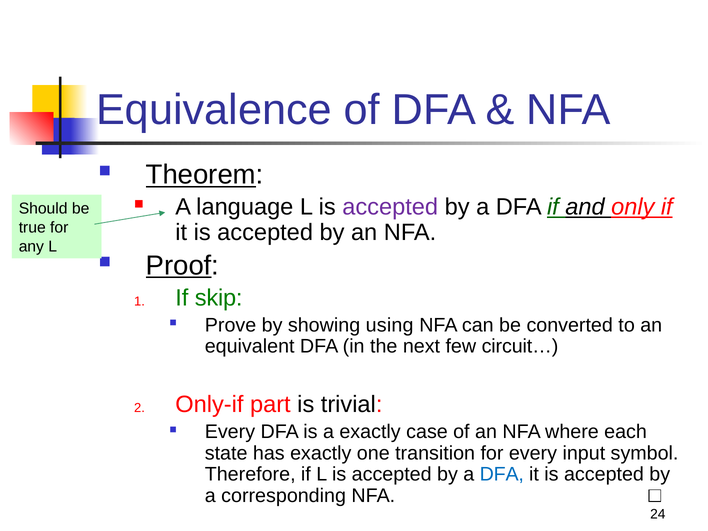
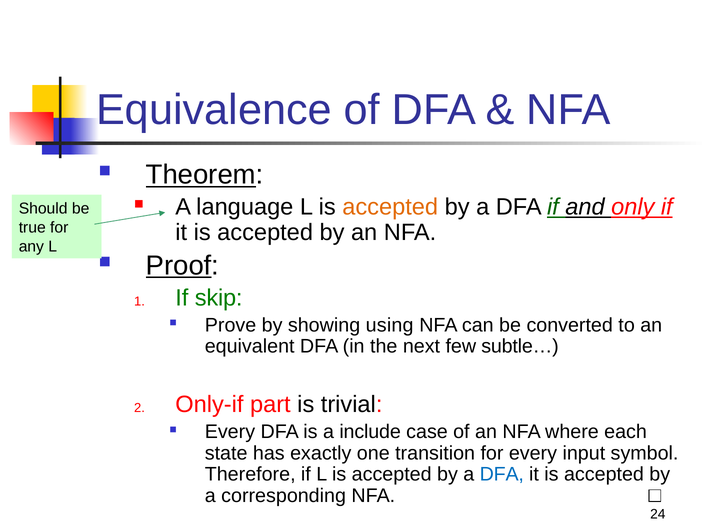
accepted at (390, 207) colour: purple -> orange
circuit…: circuit… -> subtle…
a exactly: exactly -> include
